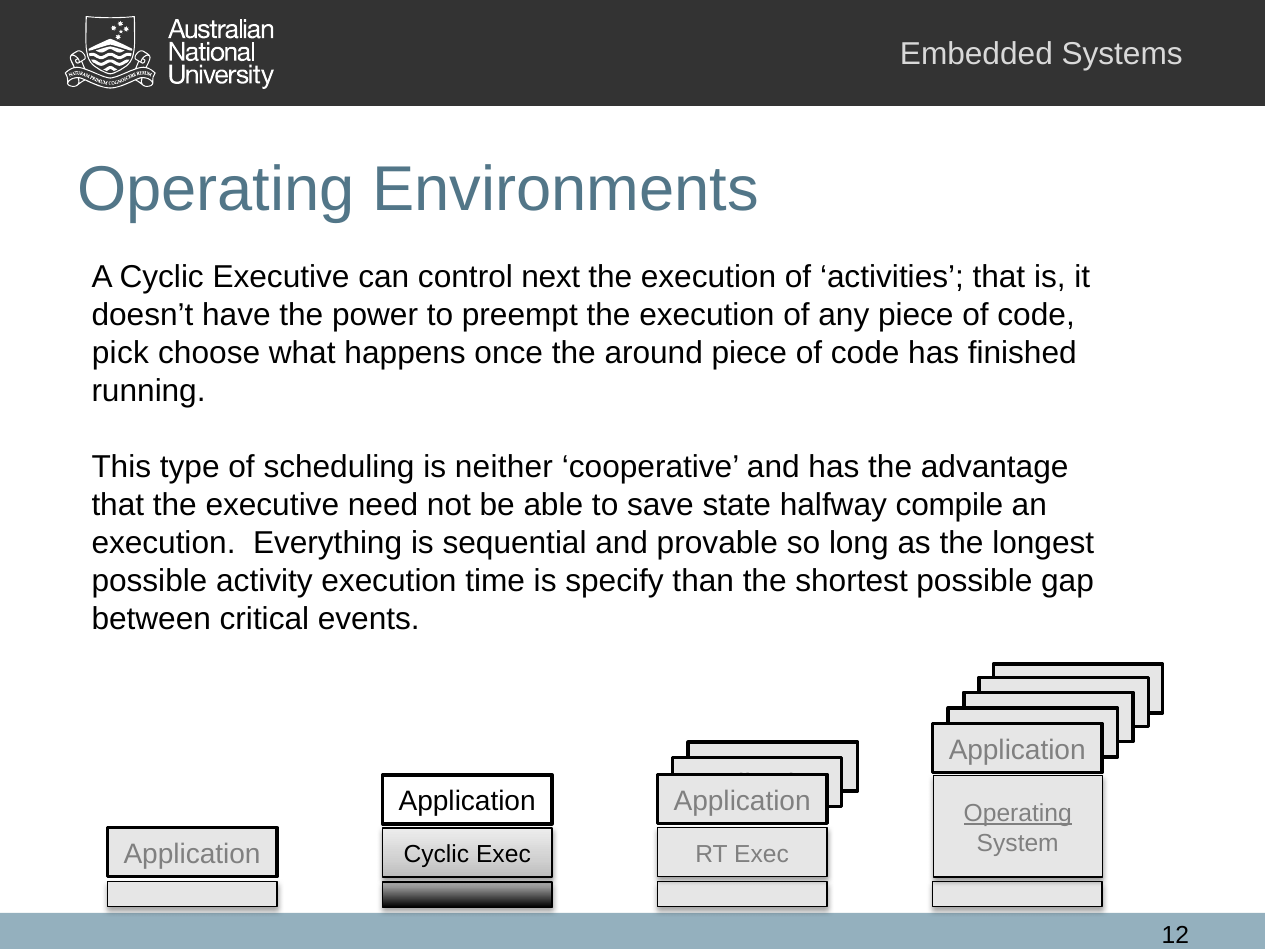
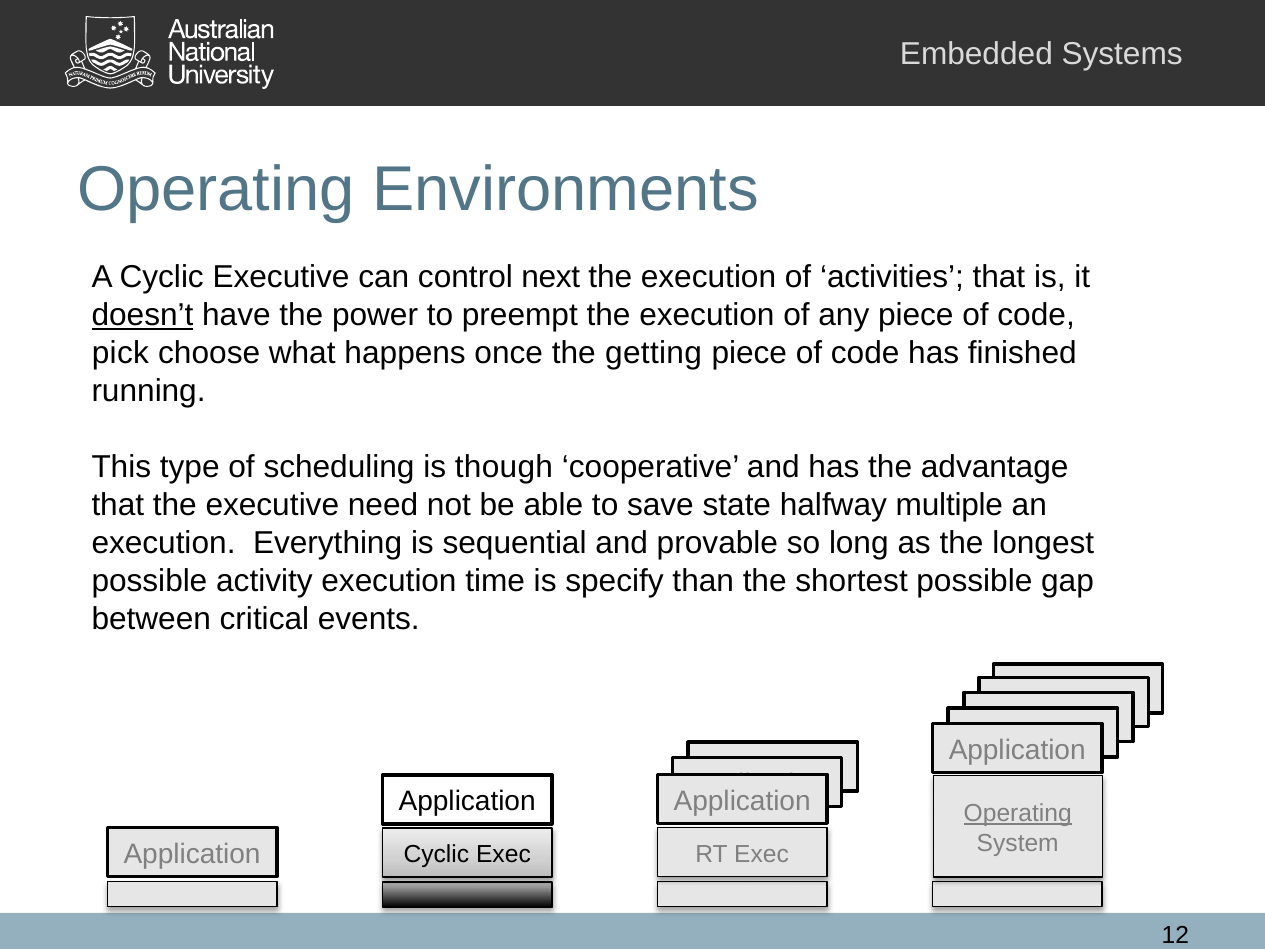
doesn’t underline: none -> present
around: around -> getting
neither: neither -> though
compile: compile -> multiple
